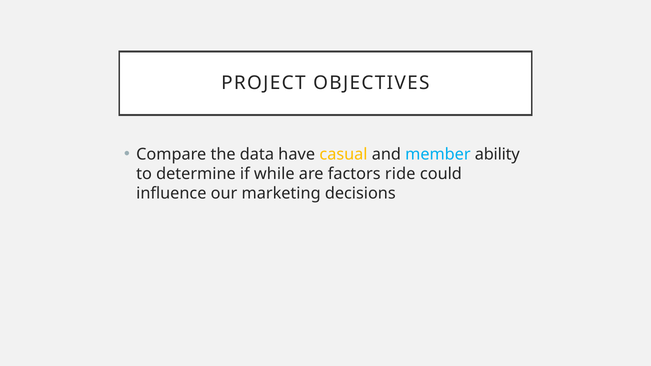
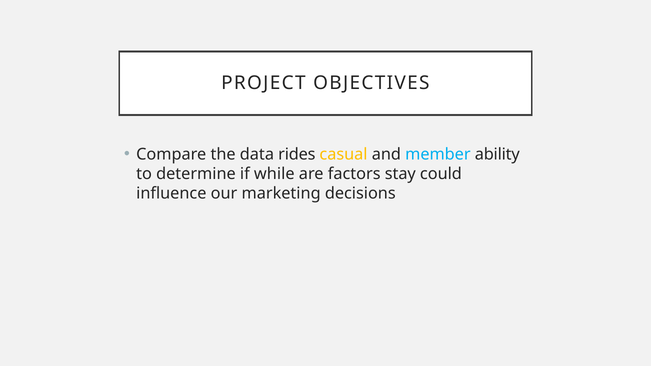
have: have -> rides
ride: ride -> stay
